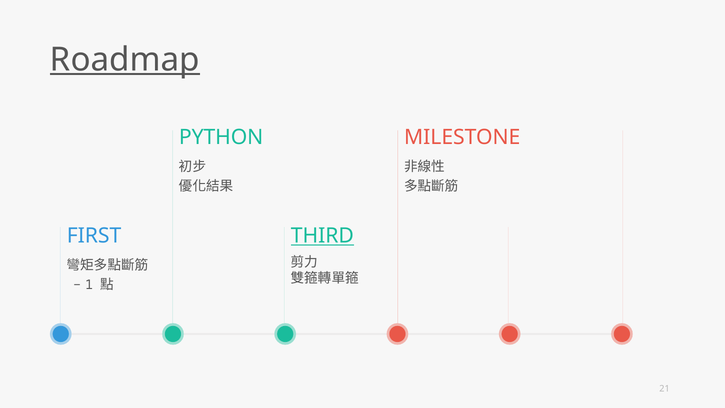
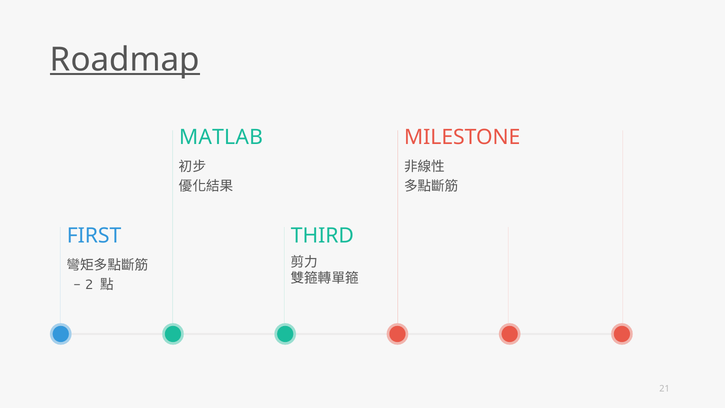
PYTHON: PYTHON -> MATLAB
THIRD underline: present -> none
1: 1 -> 2
